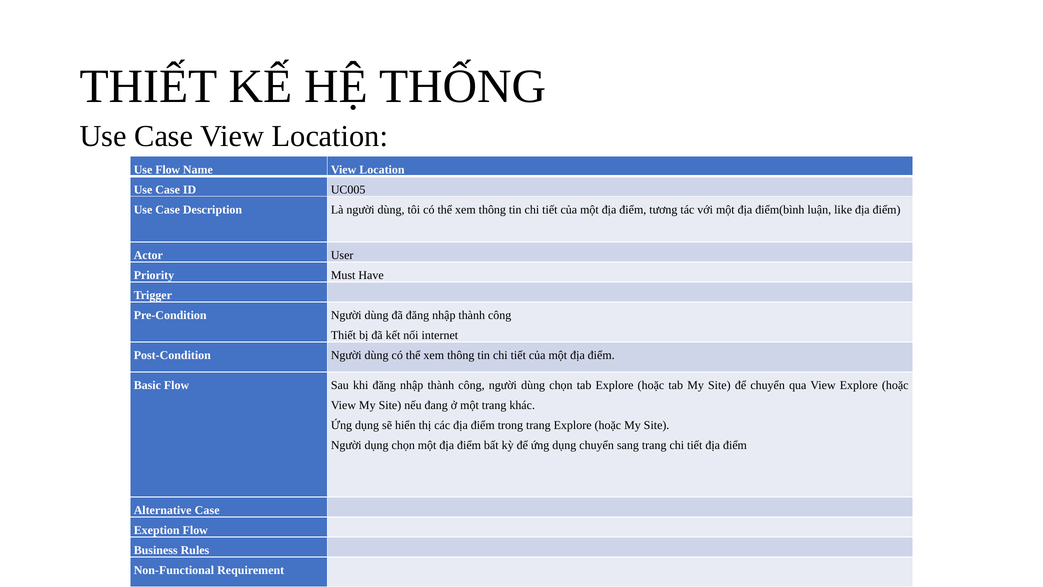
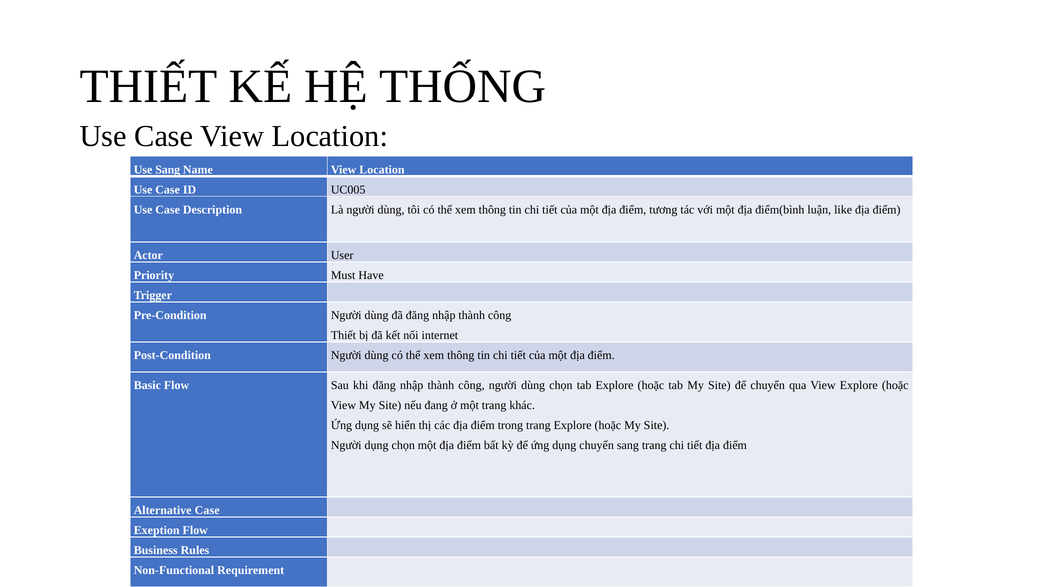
Use Flow: Flow -> Sang
